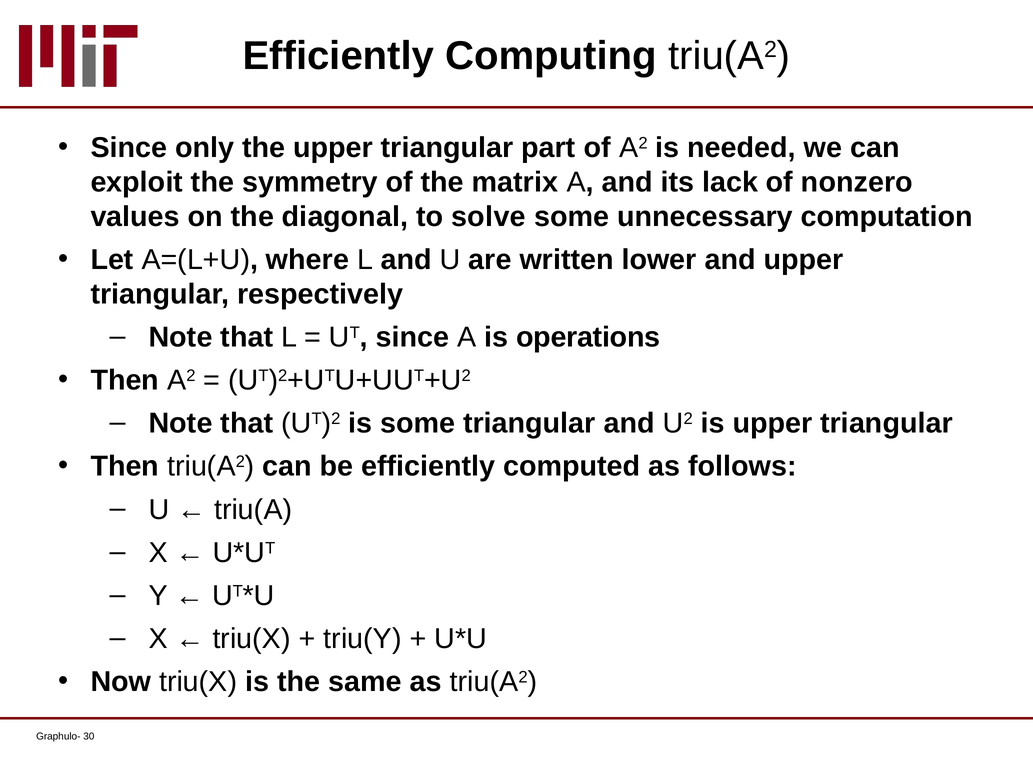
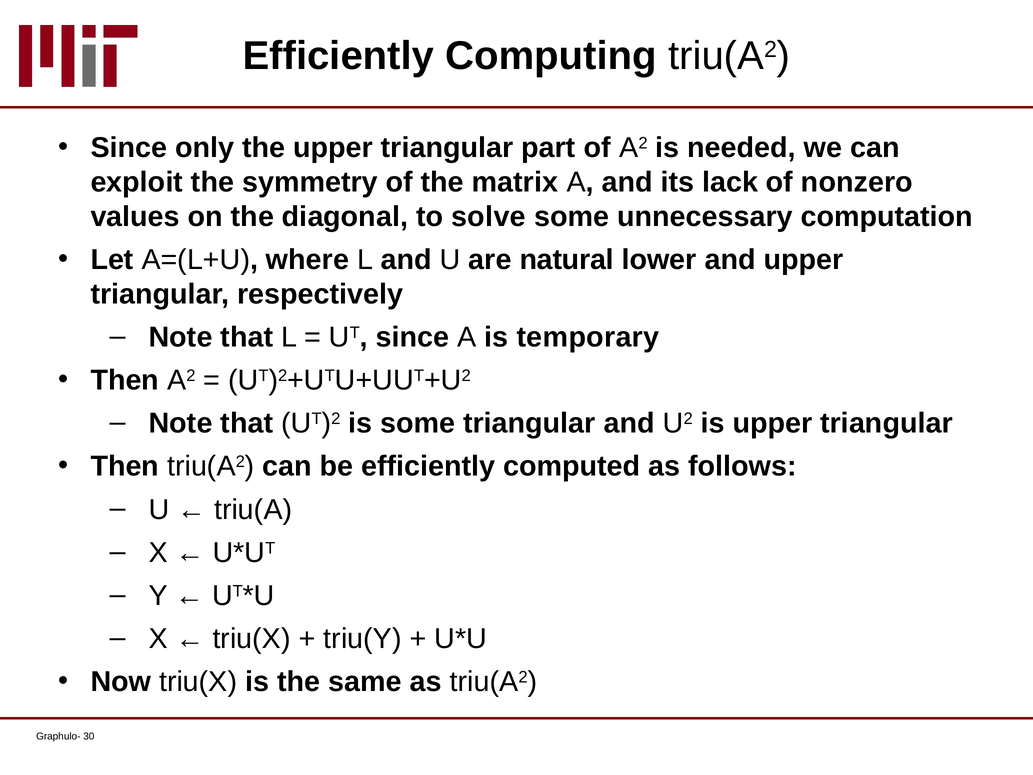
written: written -> natural
operations: operations -> temporary
